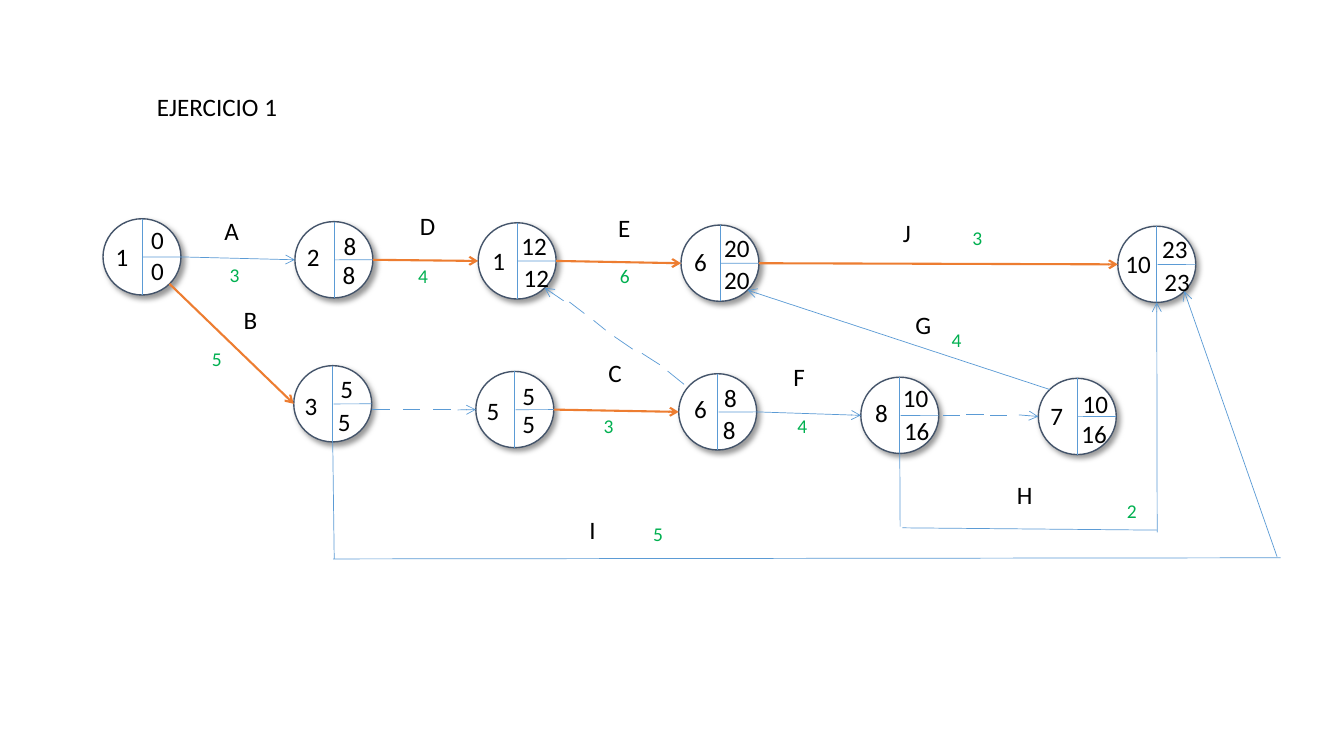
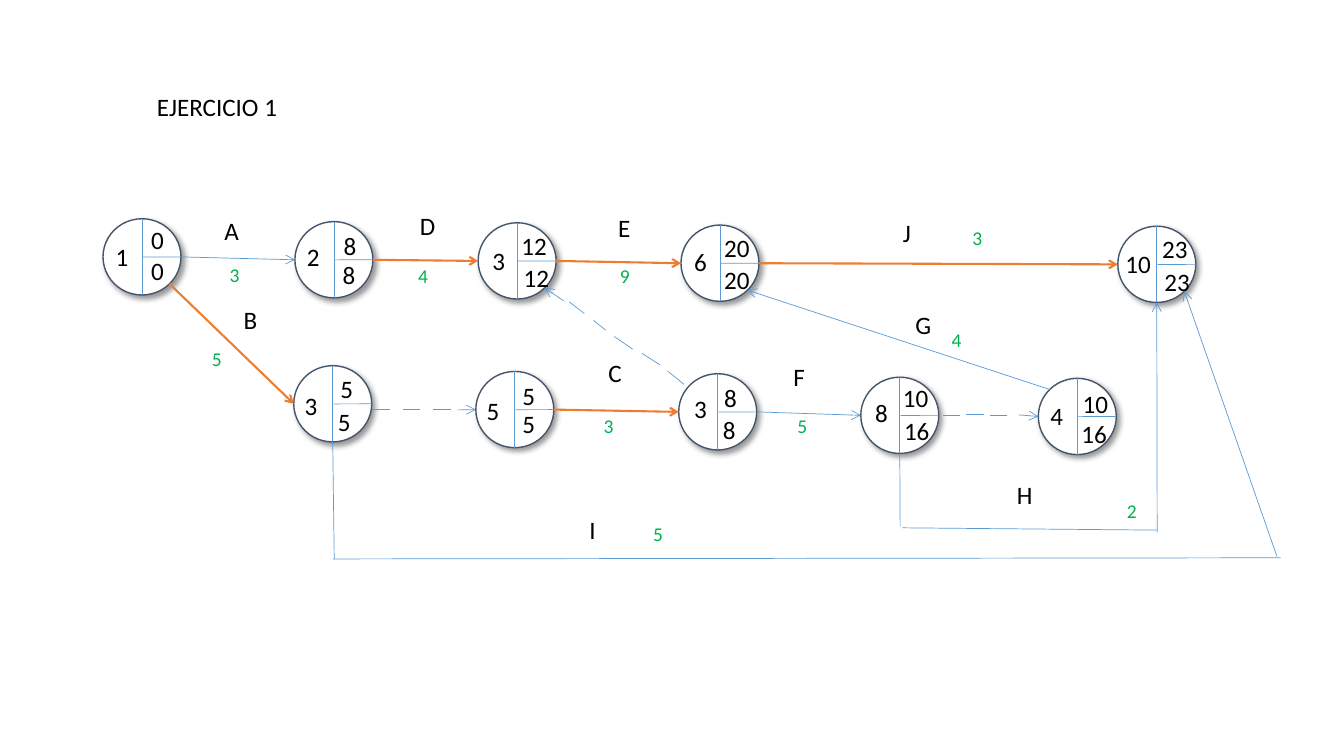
2 1: 1 -> 3
4 6: 6 -> 9
5 6: 6 -> 3
8 7: 7 -> 4
4 at (802, 427): 4 -> 5
